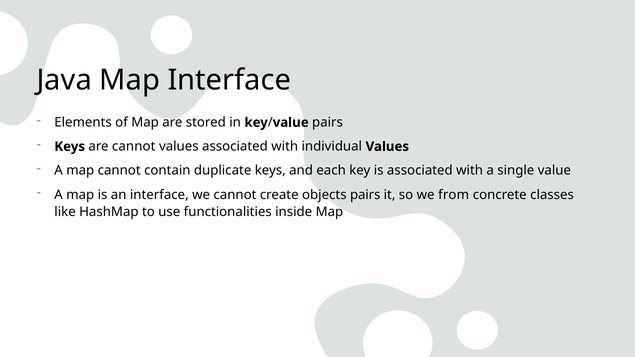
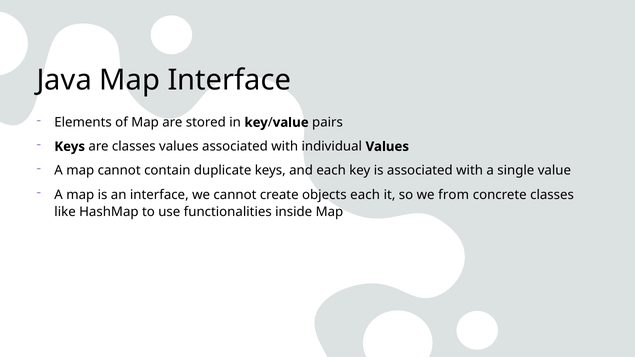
are cannot: cannot -> classes
objects pairs: pairs -> each
